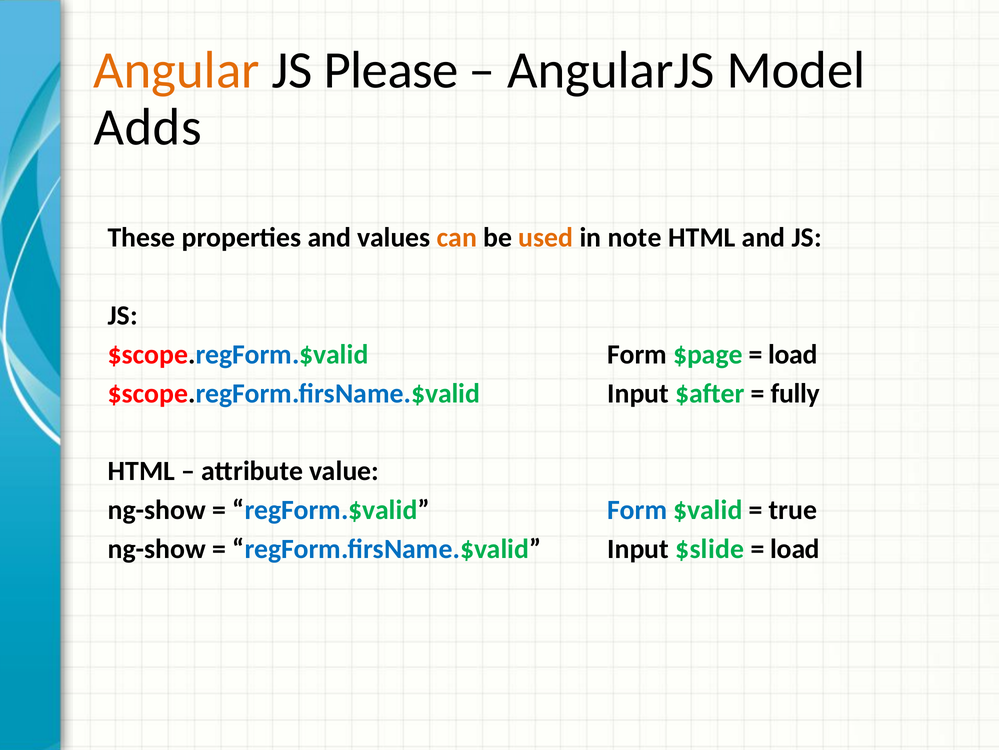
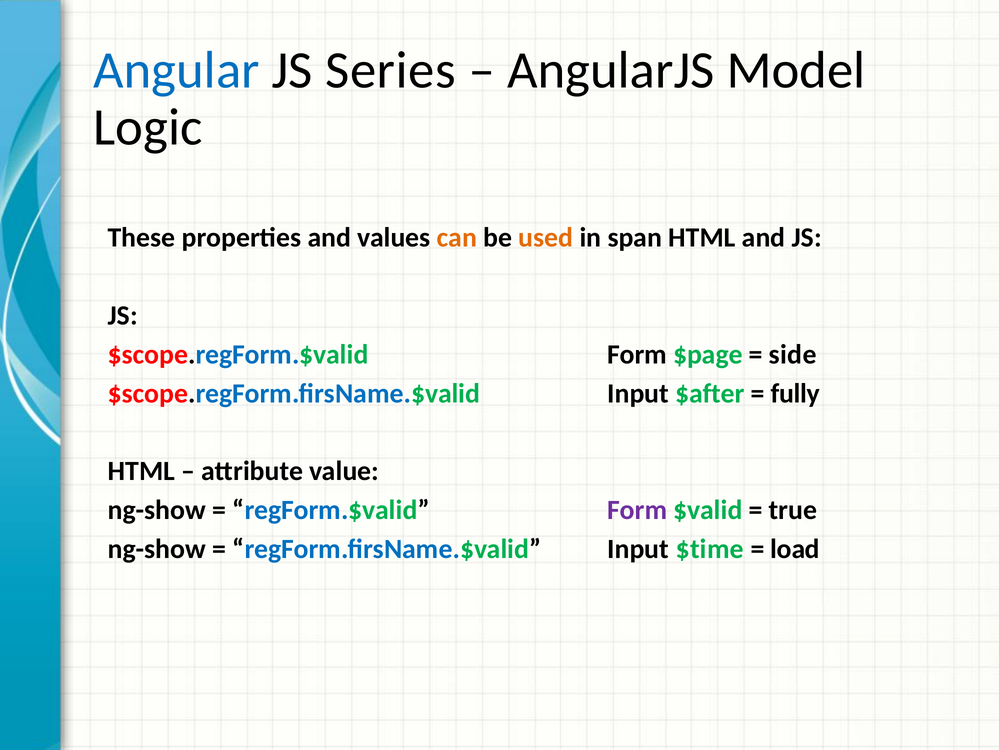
Angular colour: orange -> blue
Please: Please -> Series
Adds: Adds -> Logic
note: note -> span
load at (793, 354): load -> side
Form at (637, 510) colour: blue -> purple
$slide: $slide -> $time
